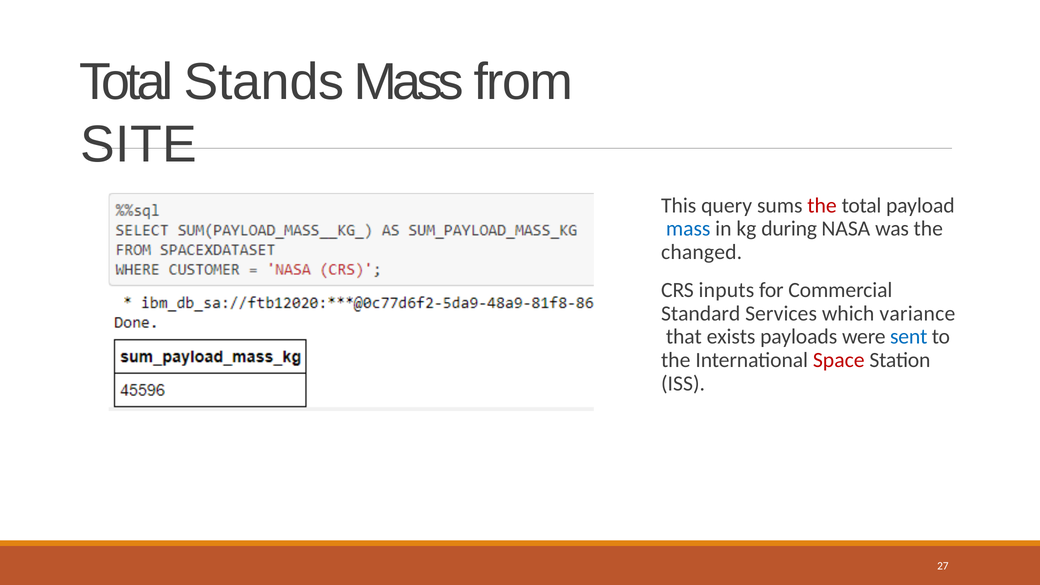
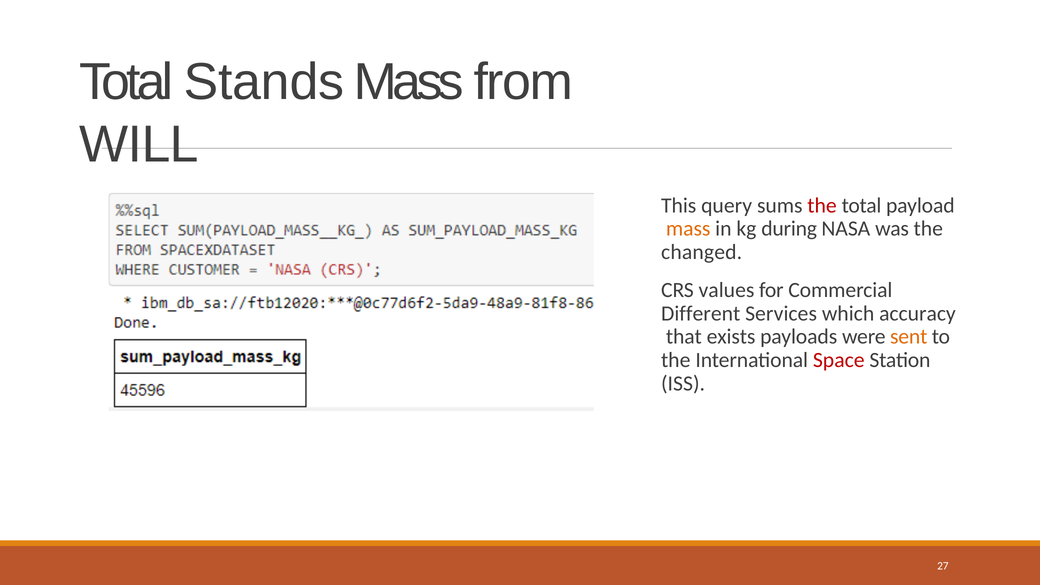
SITE: SITE -> WILL
mass at (688, 229) colour: blue -> orange
inputs: inputs -> values
Standard: Standard -> Different
variance: variance -> accuracy
sent colour: blue -> orange
